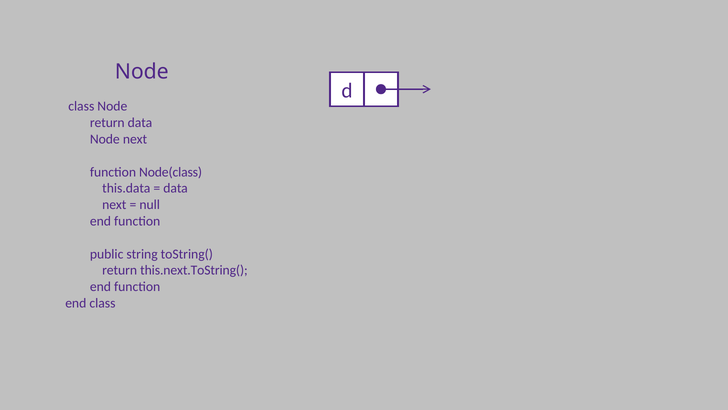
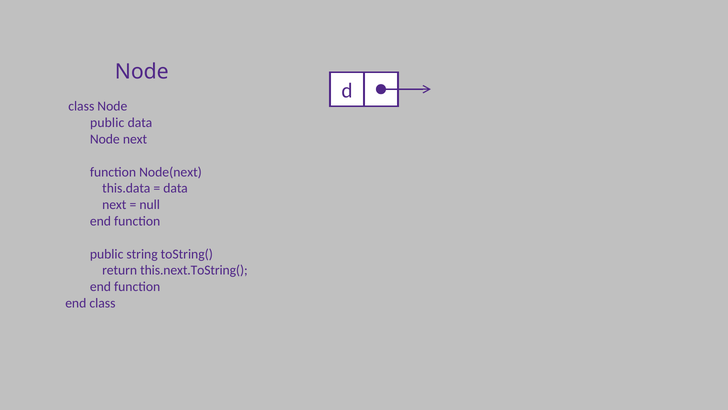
return at (107, 123): return -> public
Node(class: Node(class -> Node(next
